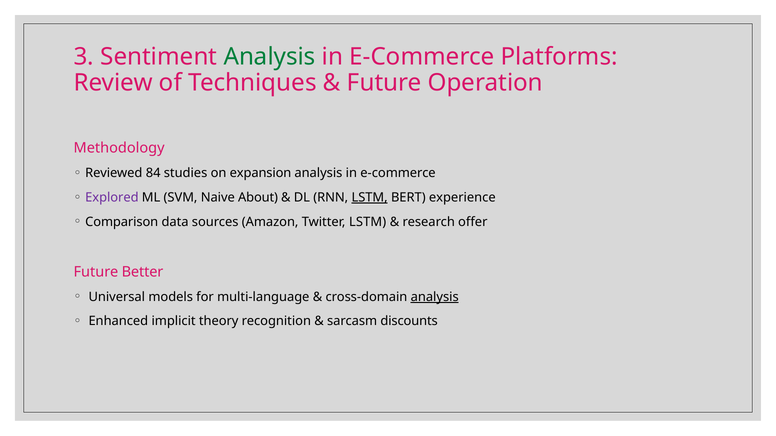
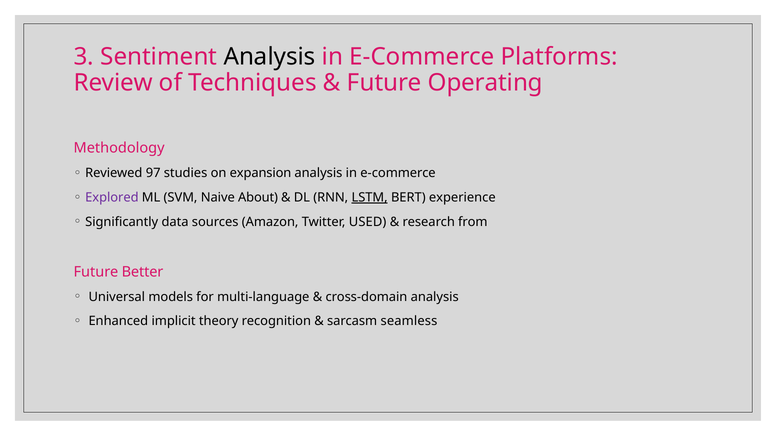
Analysis at (270, 57) colour: green -> black
Operation: Operation -> Operating
84: 84 -> 97
Comparison: Comparison -> Significantly
Twitter LSTM: LSTM -> USED
offer: offer -> from
analysis at (435, 297) underline: present -> none
discounts: discounts -> seamless
